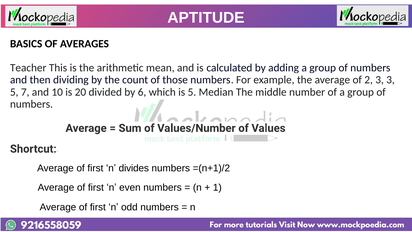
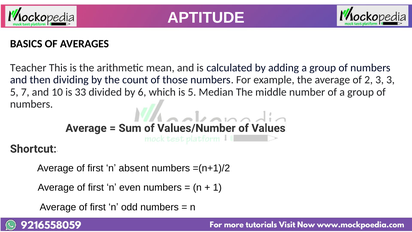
20: 20 -> 33
divides: divides -> absent
